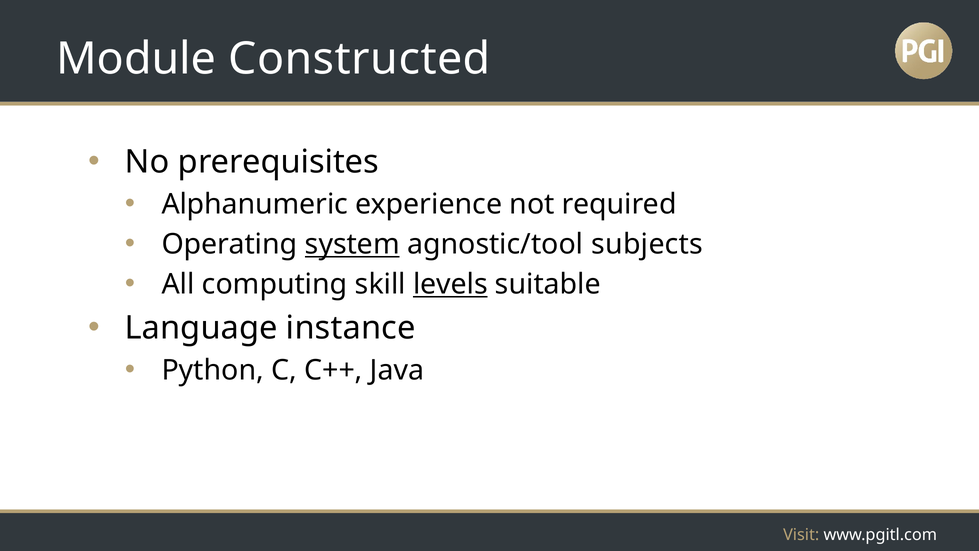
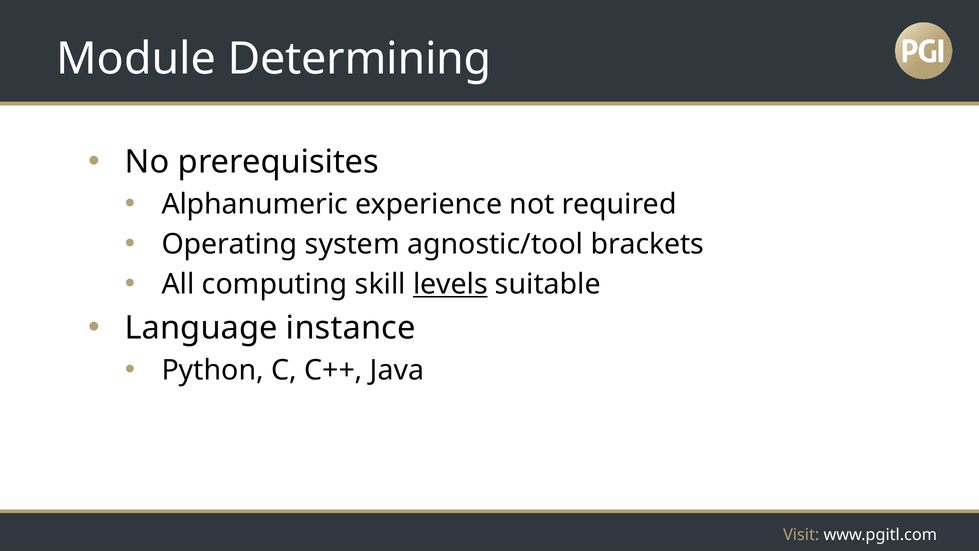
Constructed: Constructed -> Determining
system underline: present -> none
subjects: subjects -> brackets
